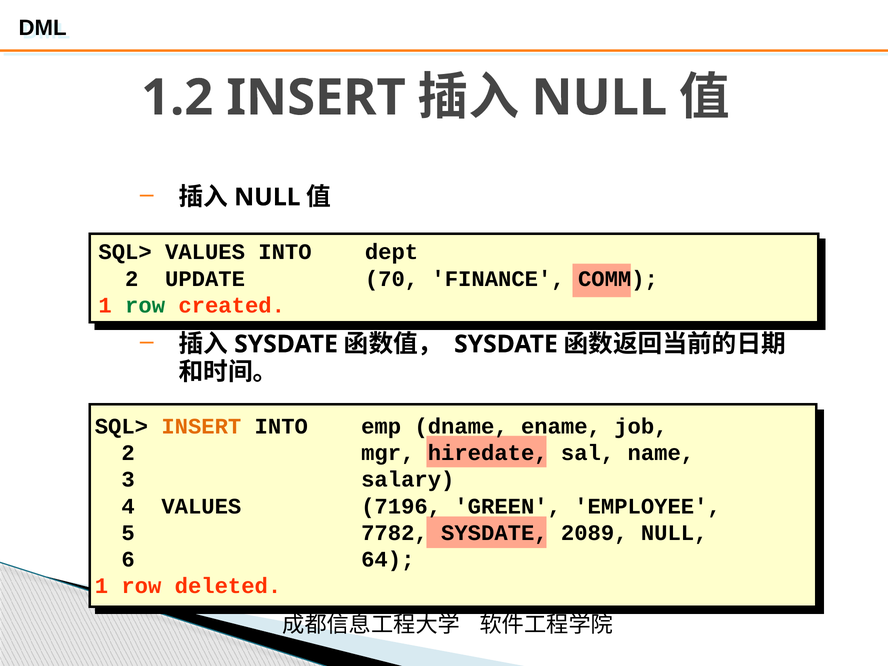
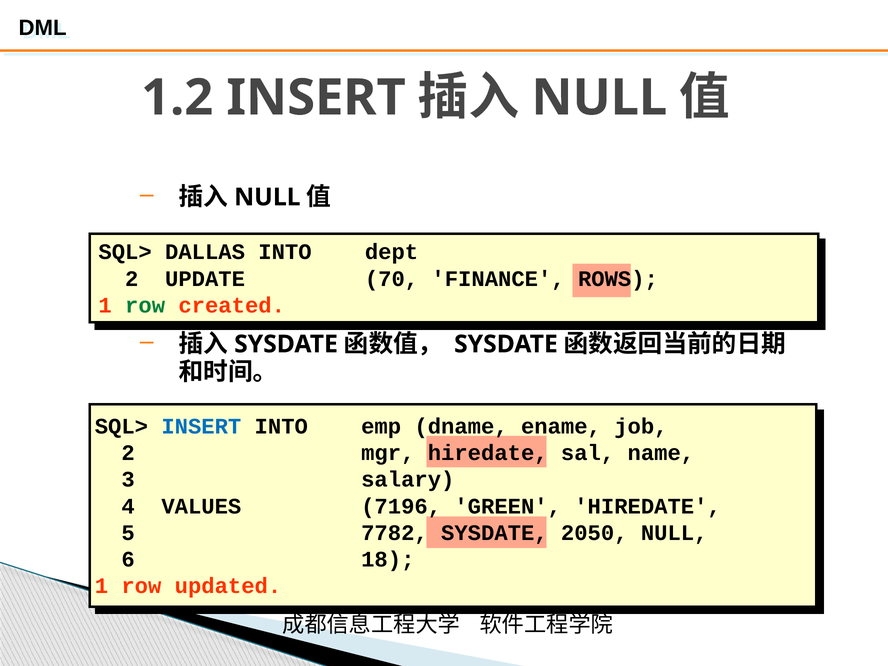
SQL> VALUES: VALUES -> DALLAS
COMM: COMM -> ROWS
INSERT at (201, 426) colour: orange -> blue
GREEN EMPLOYEE: EMPLOYEE -> HIREDATE
2089: 2089 -> 2050
64: 64 -> 18
deleted: deleted -> updated
